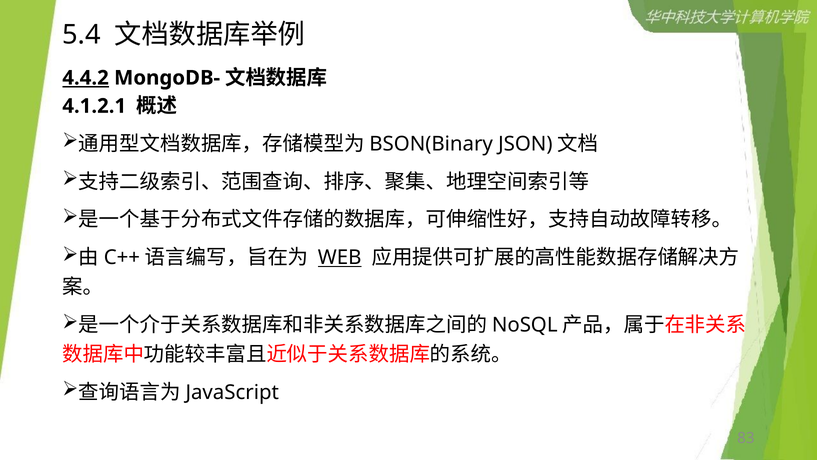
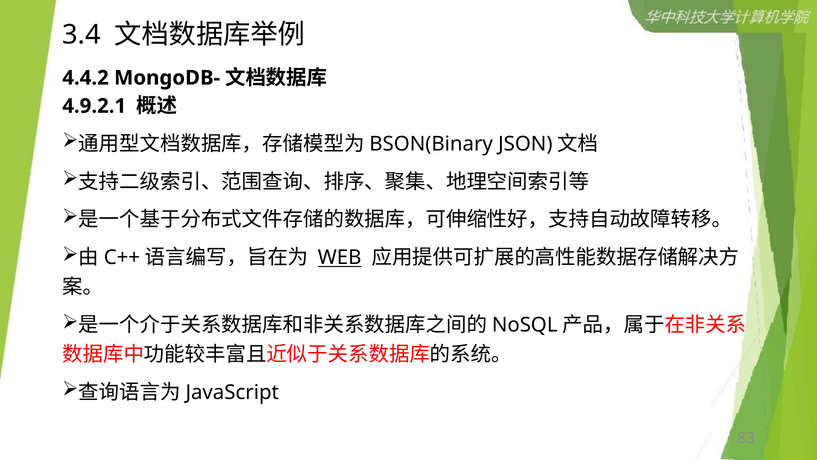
5.4: 5.4 -> 3.4
4.4.2 underline: present -> none
4.1.2.1: 4.1.2.1 -> 4.9.2.1
